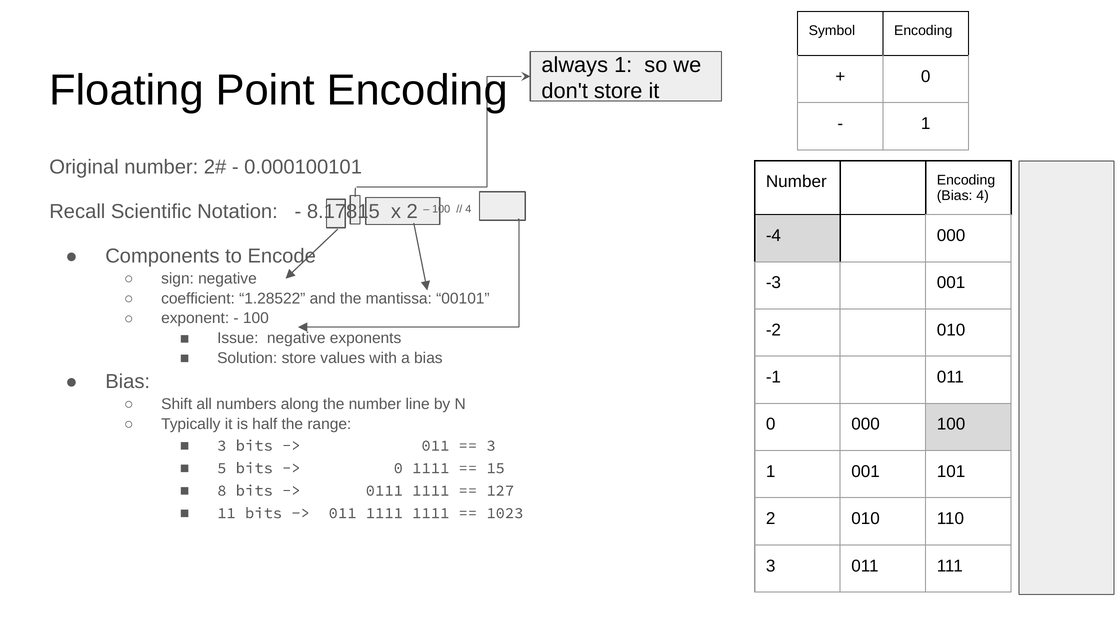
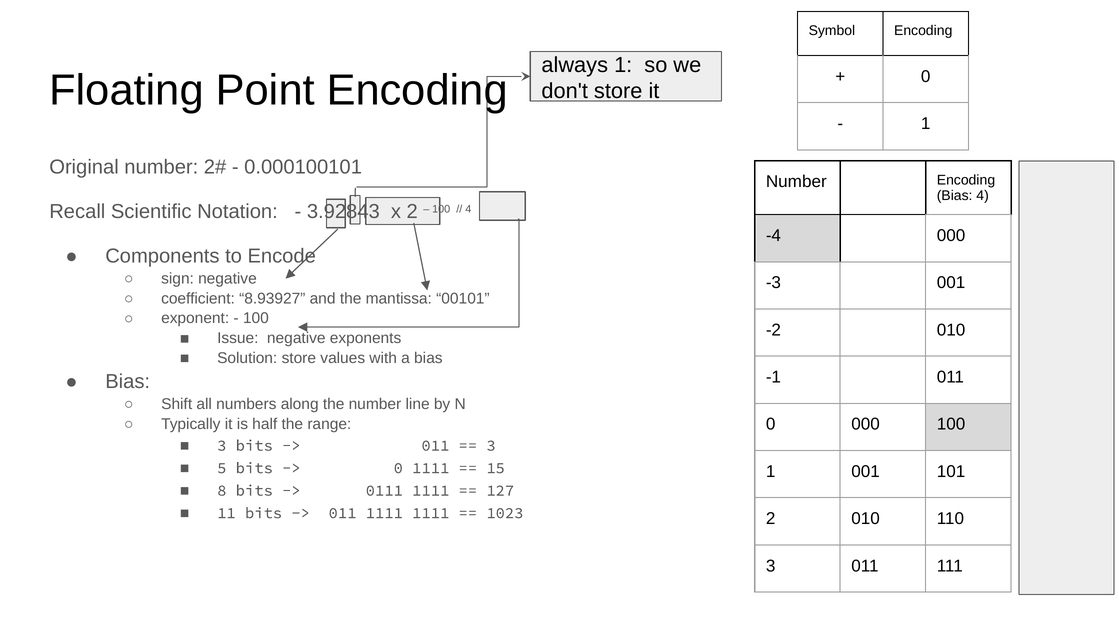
8.17815: 8.17815 -> 3.92843
1.28522: 1.28522 -> 8.93927
